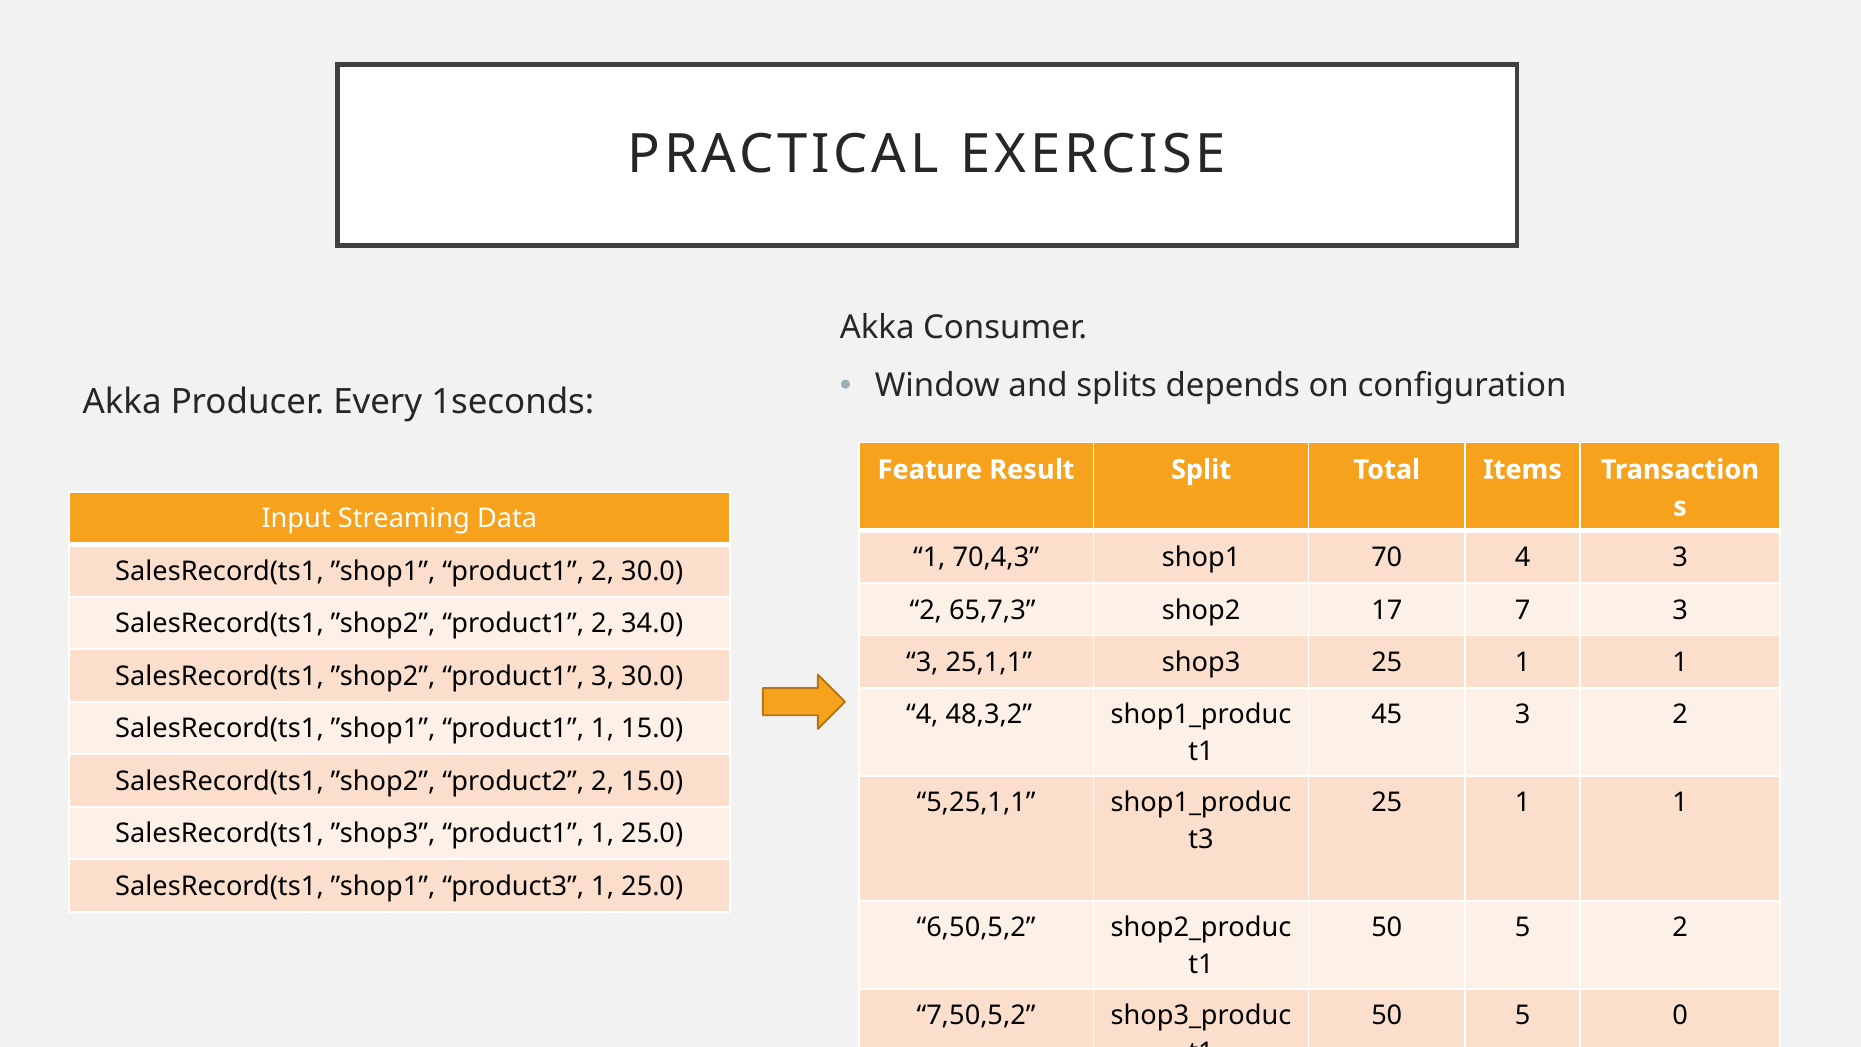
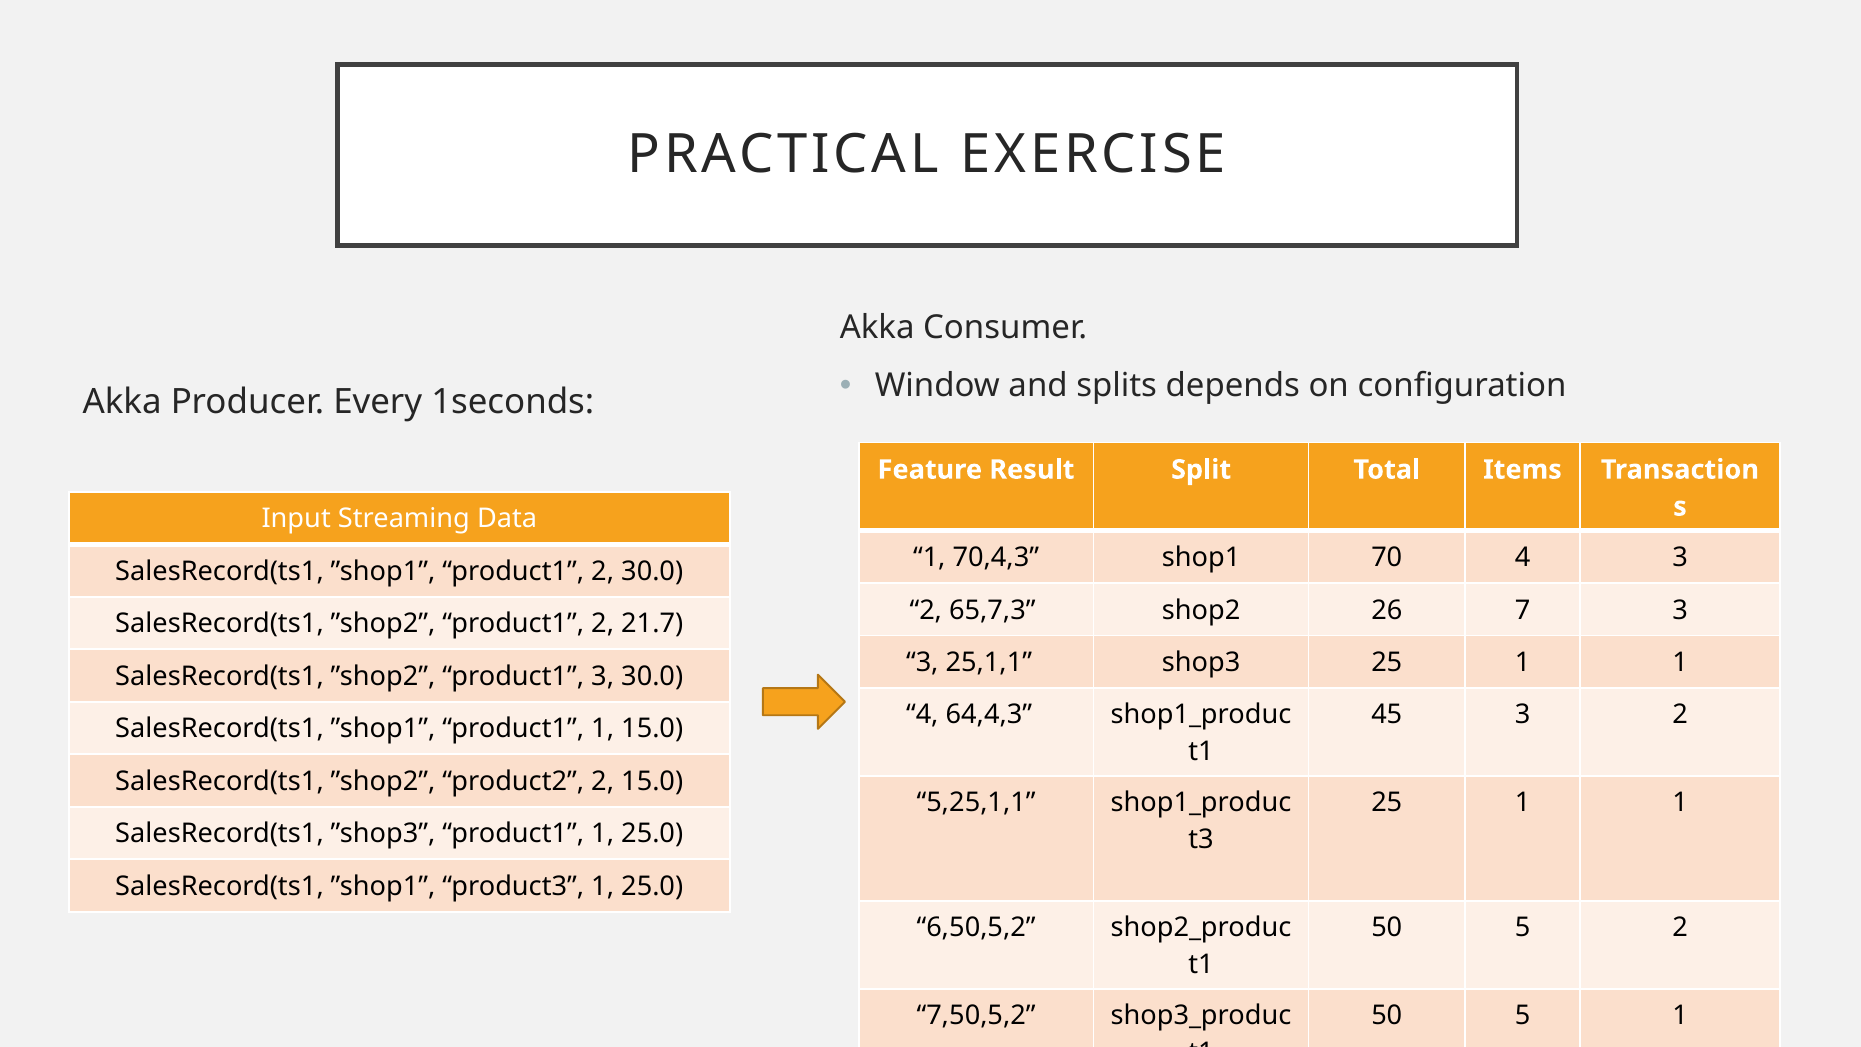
17: 17 -> 26
34.0: 34.0 -> 21.7
48,3,2: 48,3,2 -> 64,4,3
5 0: 0 -> 1
